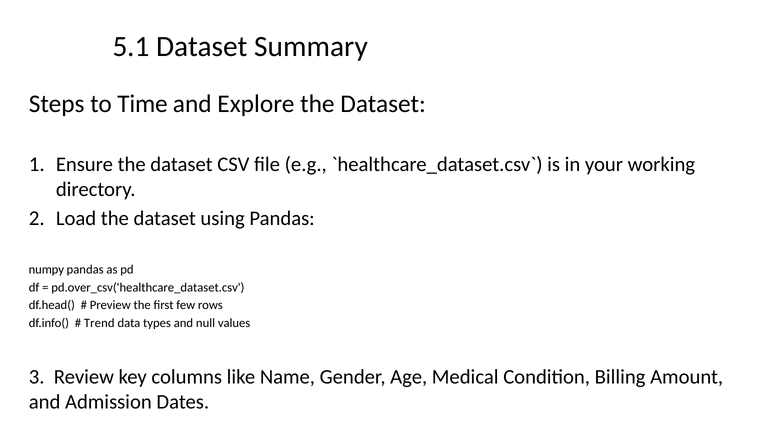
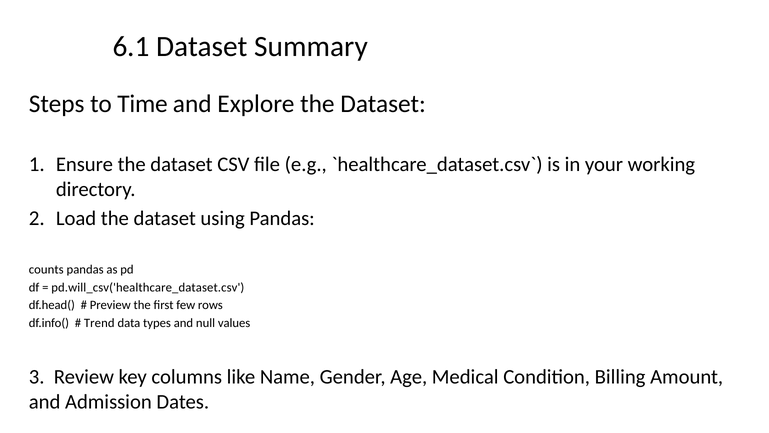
5.1: 5.1 -> 6.1
numpy: numpy -> counts
pd.over_csv('healthcare_dataset.csv: pd.over_csv('healthcare_dataset.csv -> pd.will_csv('healthcare_dataset.csv
